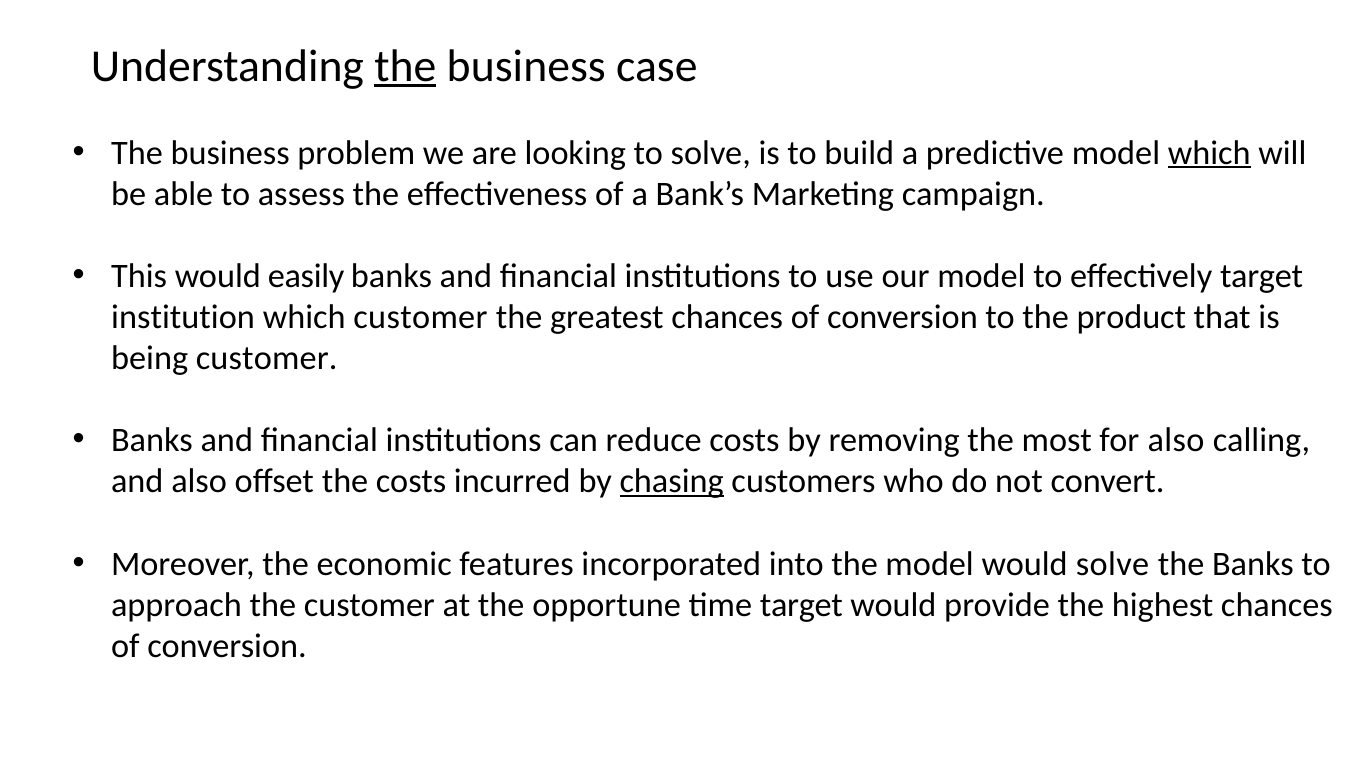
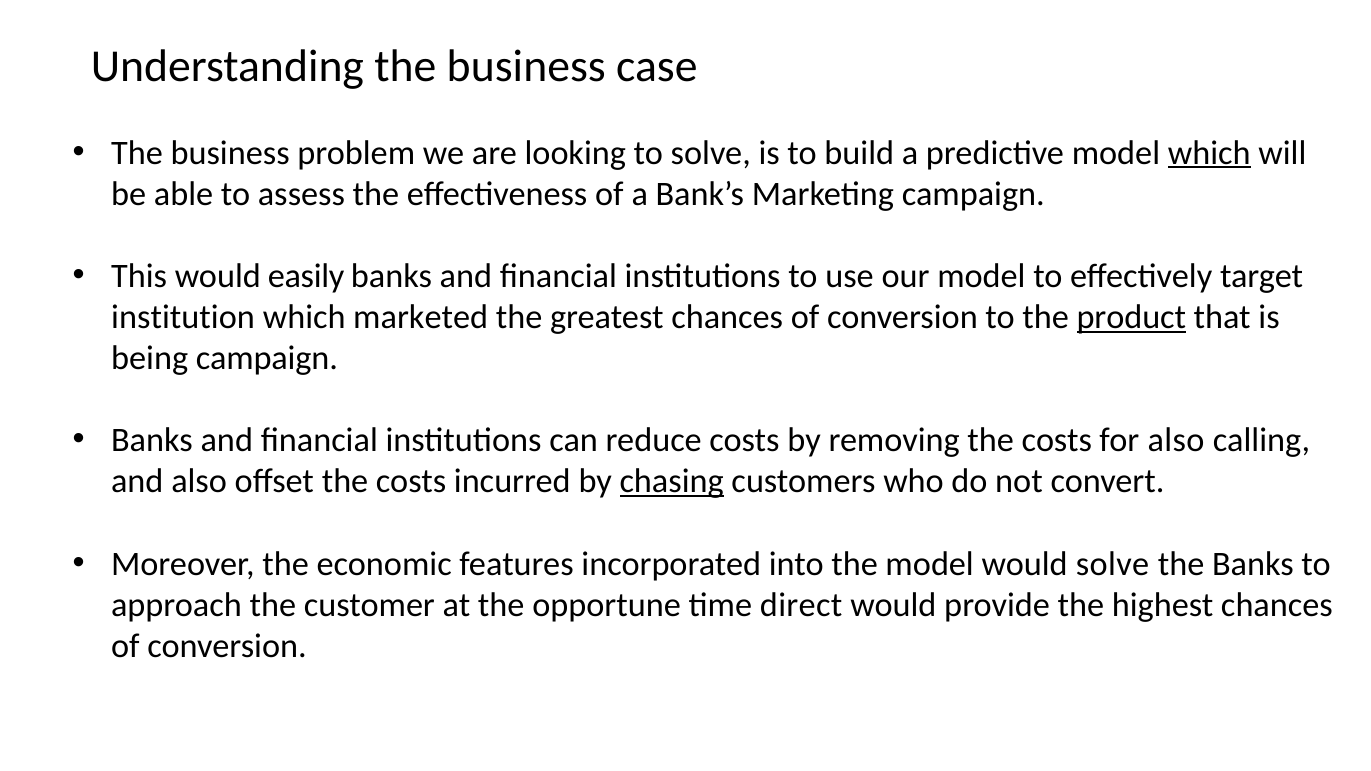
the at (405, 66) underline: present -> none
which customer: customer -> marketed
product underline: none -> present
being customer: customer -> campaign
removing the most: most -> costs
time target: target -> direct
